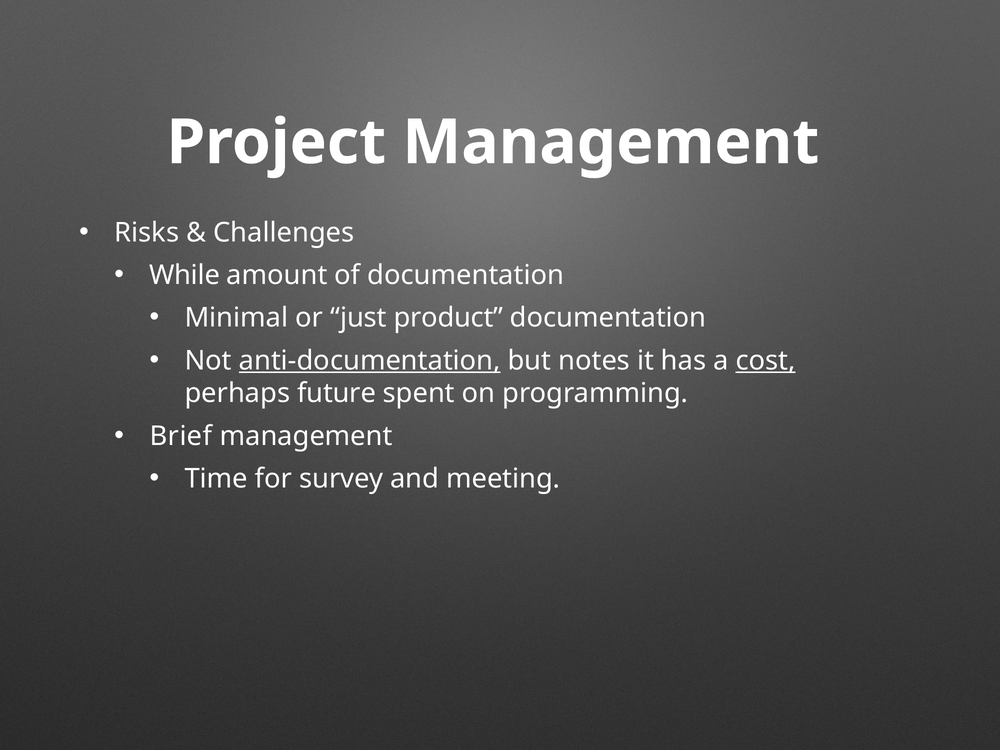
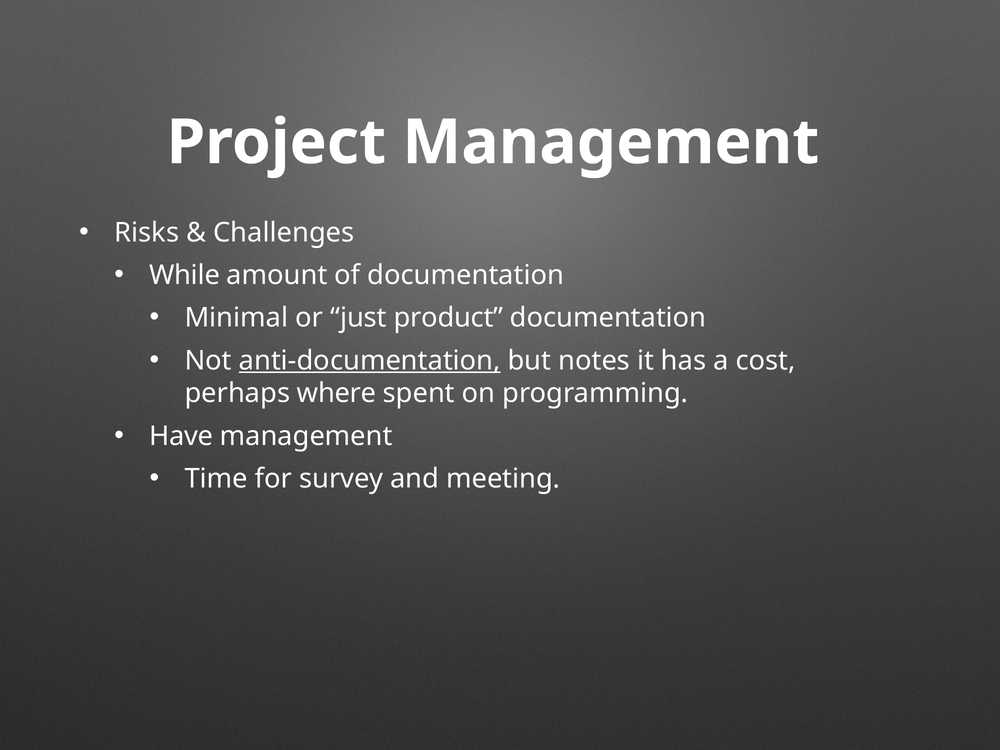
cost underline: present -> none
future: future -> where
Brief: Brief -> Have
